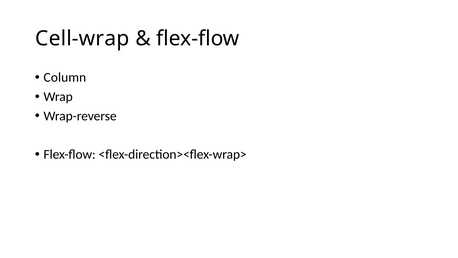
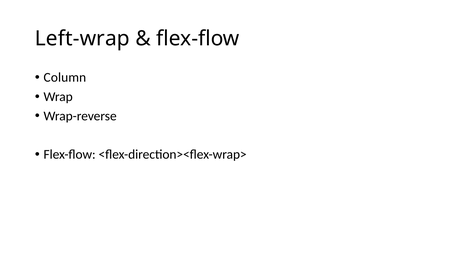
Cell-wrap: Cell-wrap -> Left-wrap
